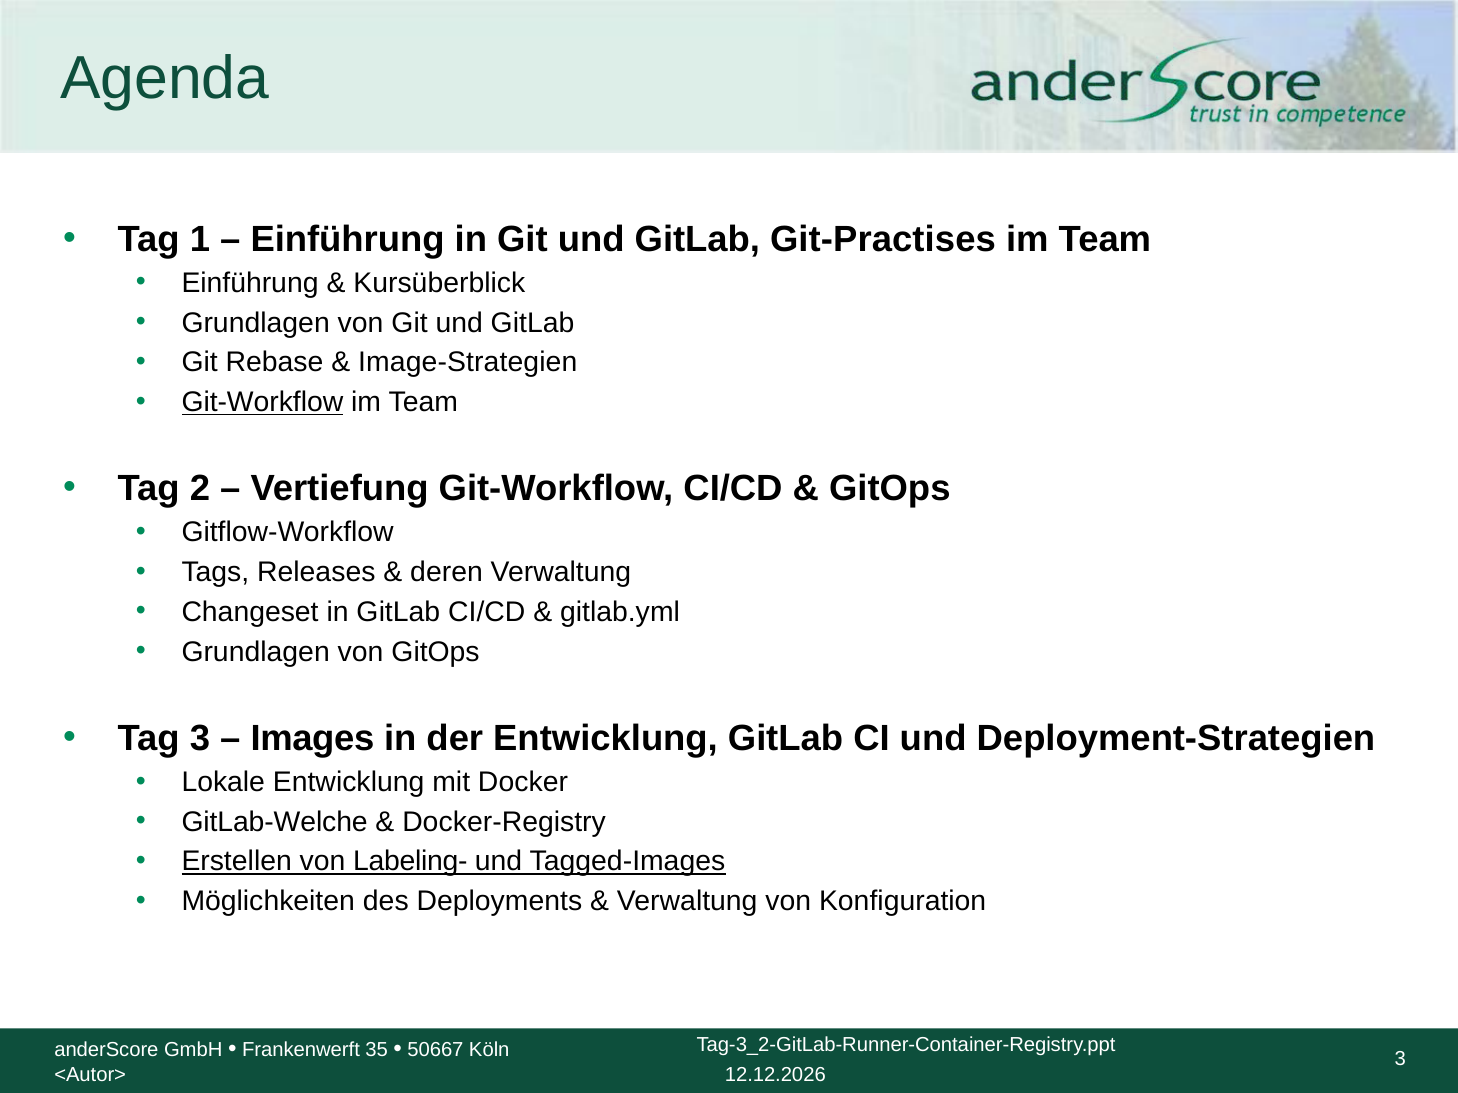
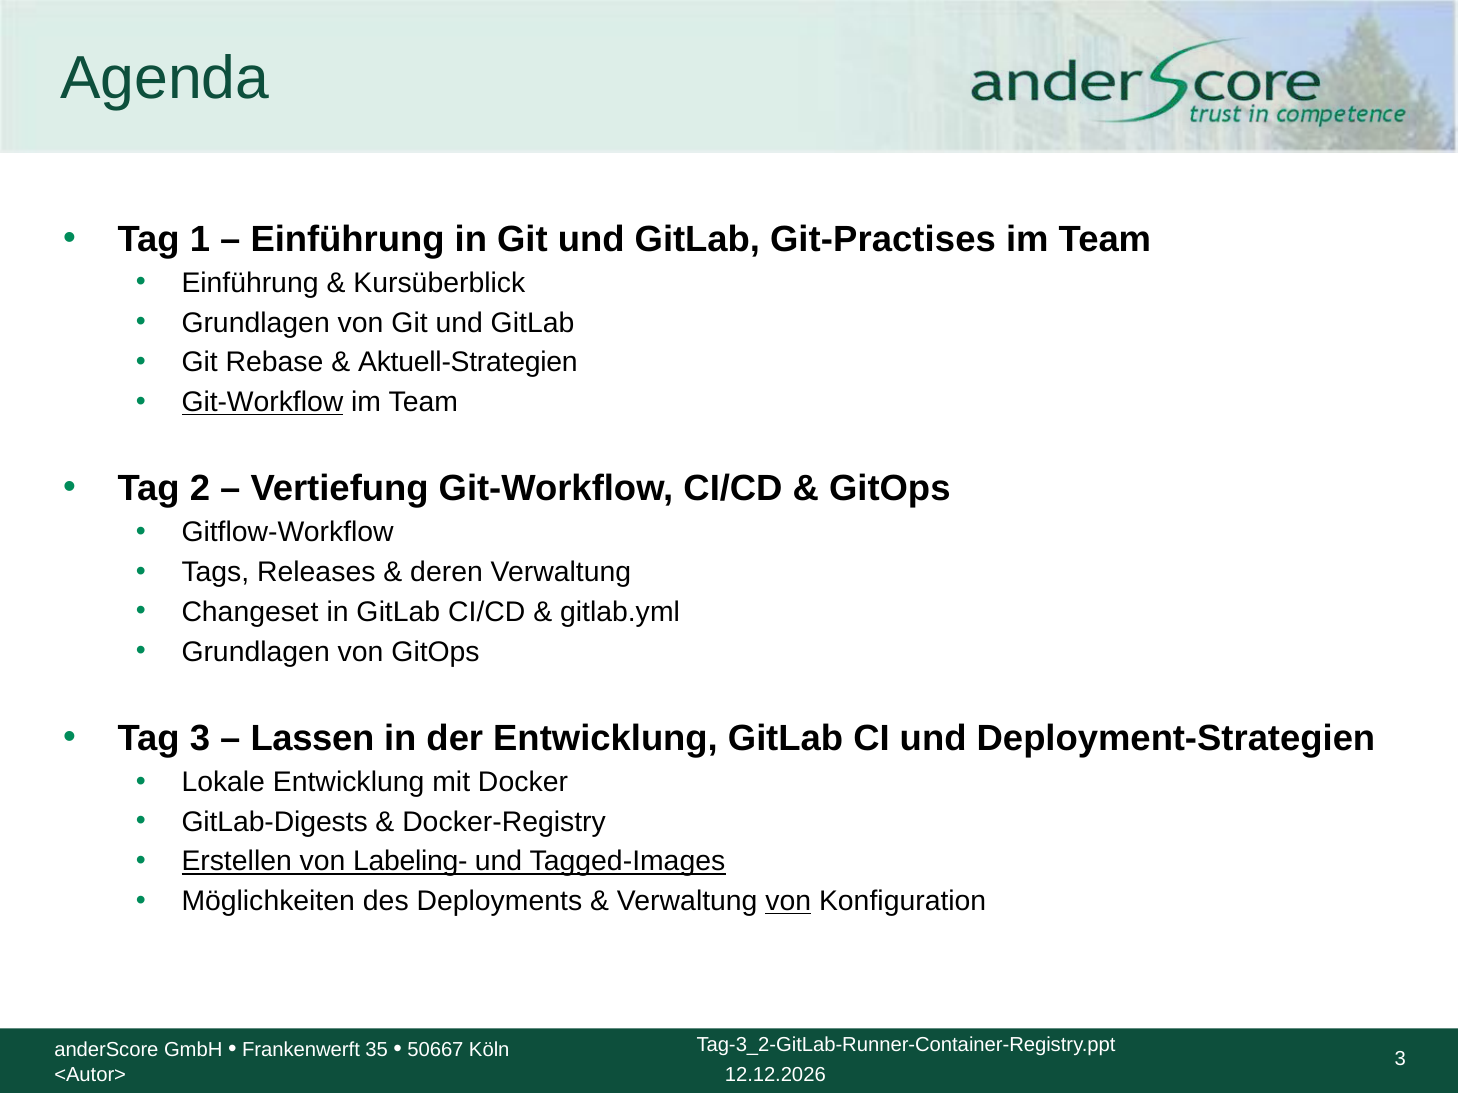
Image-Strategien: Image-Strategien -> Aktuell-Strategien
Images: Images -> Lassen
GitLab-Welche: GitLab-Welche -> GitLab-Digests
von at (788, 902) underline: none -> present
